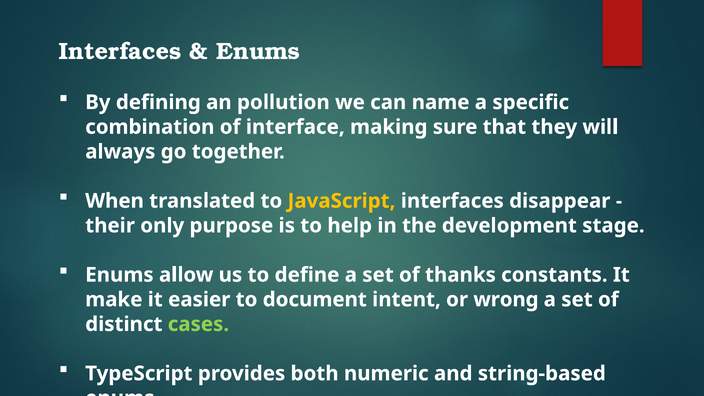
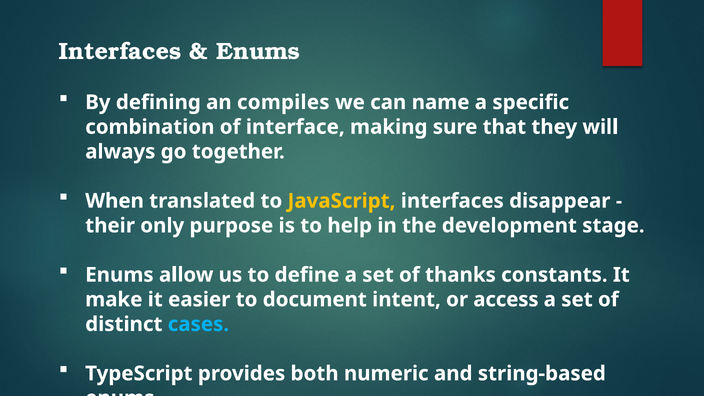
pollution: pollution -> compiles
wrong: wrong -> access
cases colour: light green -> light blue
